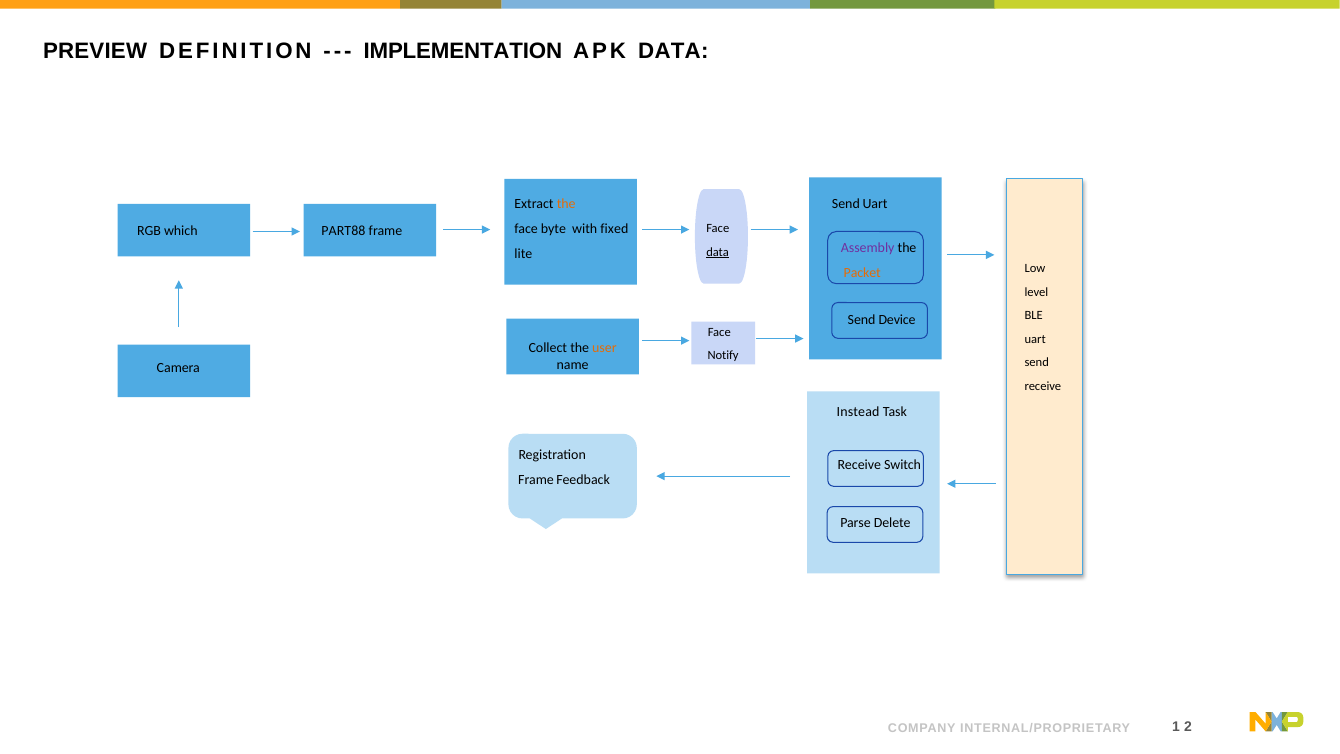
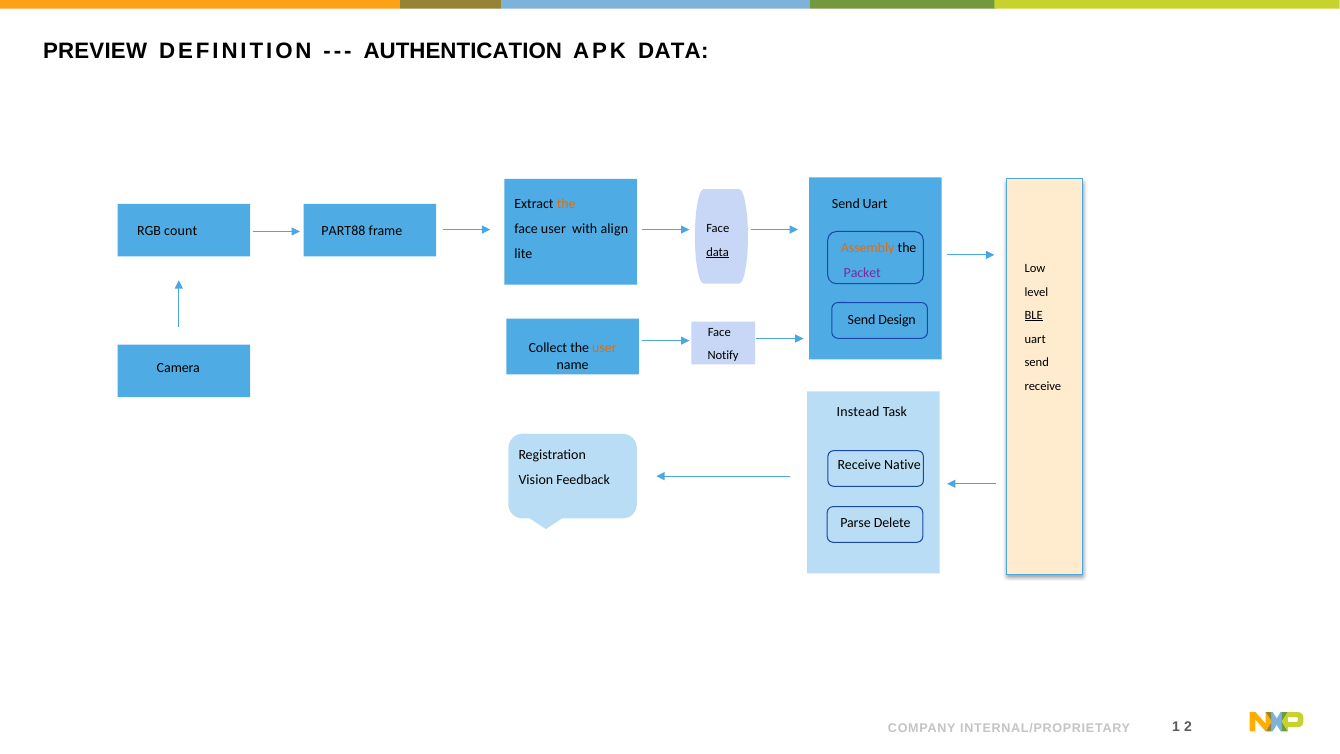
IMPLEMENTATION: IMPLEMENTATION -> AUTHENTICATION
face byte: byte -> user
fixed: fixed -> align
which: which -> count
Assembly colour: purple -> orange
Packet colour: orange -> purple
BLE underline: none -> present
Device: Device -> Design
Switch: Switch -> Native
Frame at (536, 480): Frame -> Vision
